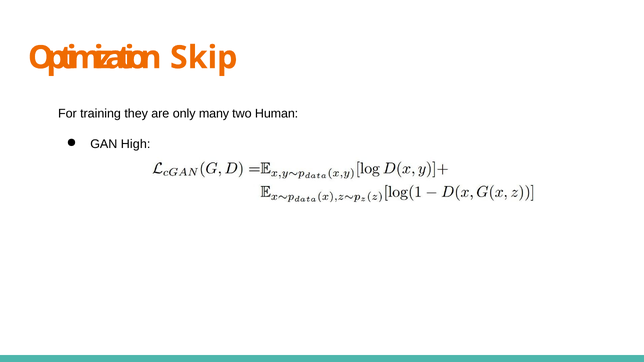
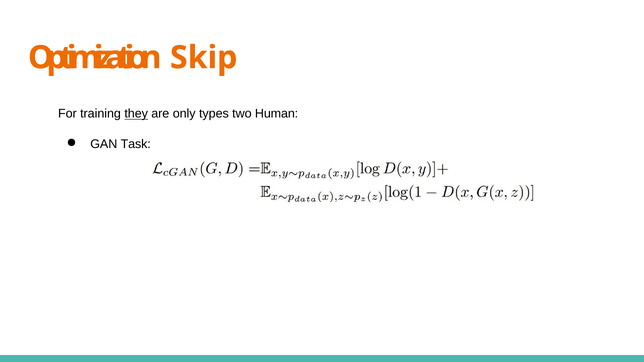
they underline: none -> present
many: many -> types
High: High -> Task
